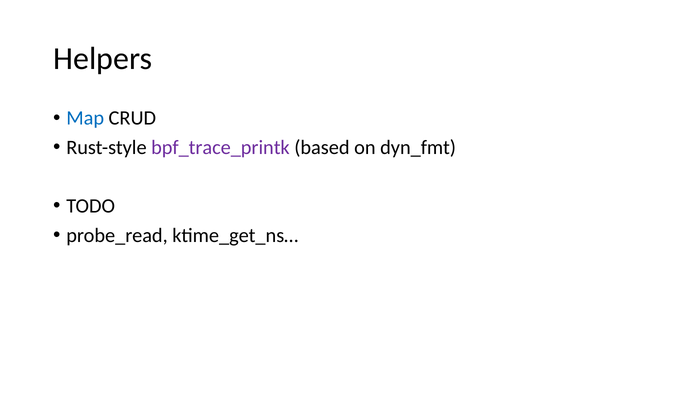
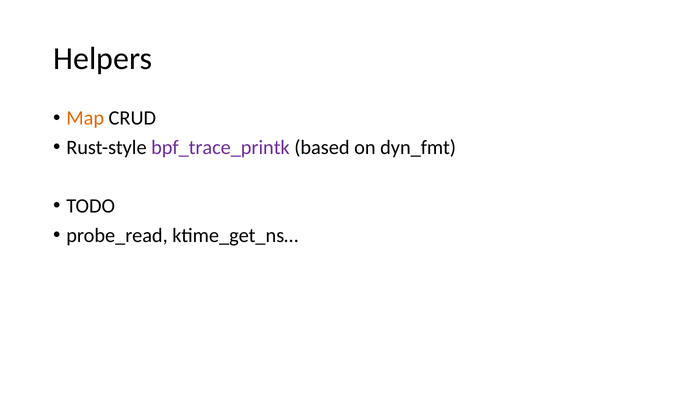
Map colour: blue -> orange
